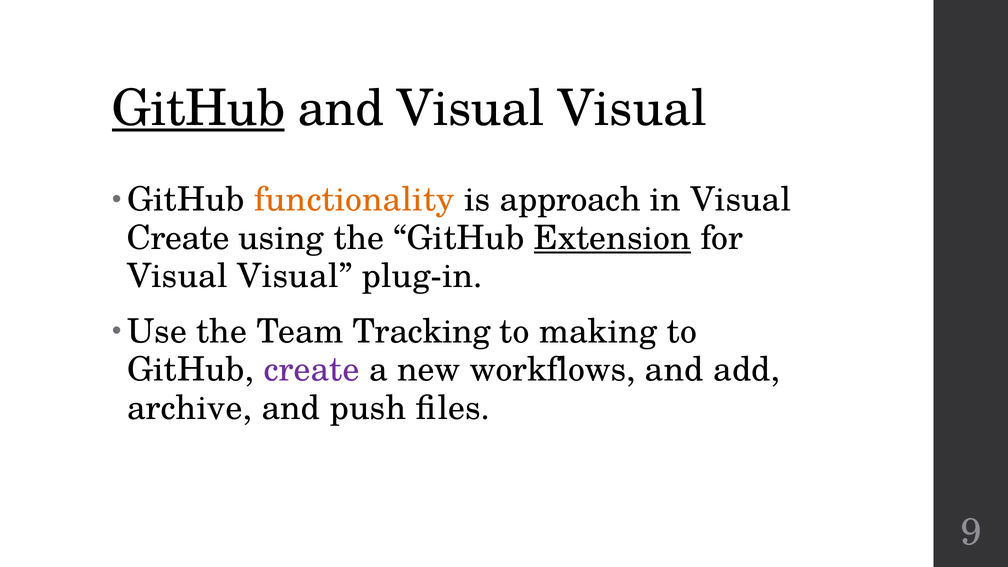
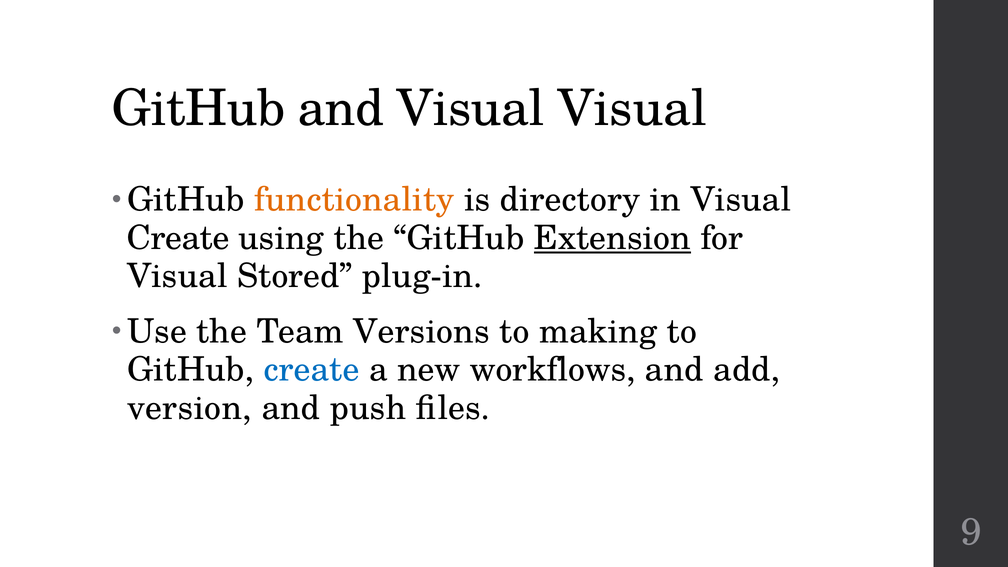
GitHub at (198, 108) underline: present -> none
approach: approach -> directory
Visual at (295, 276): Visual -> Stored
Tracking: Tracking -> Versions
create at (311, 370) colour: purple -> blue
archive: archive -> version
